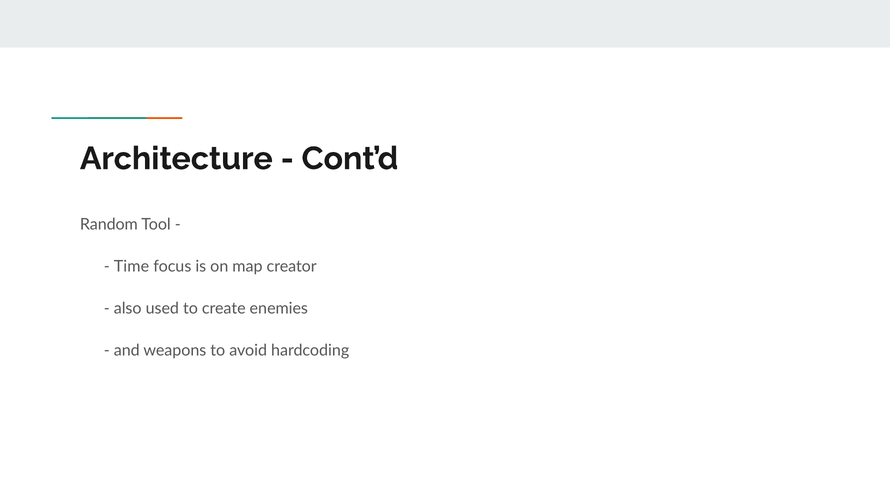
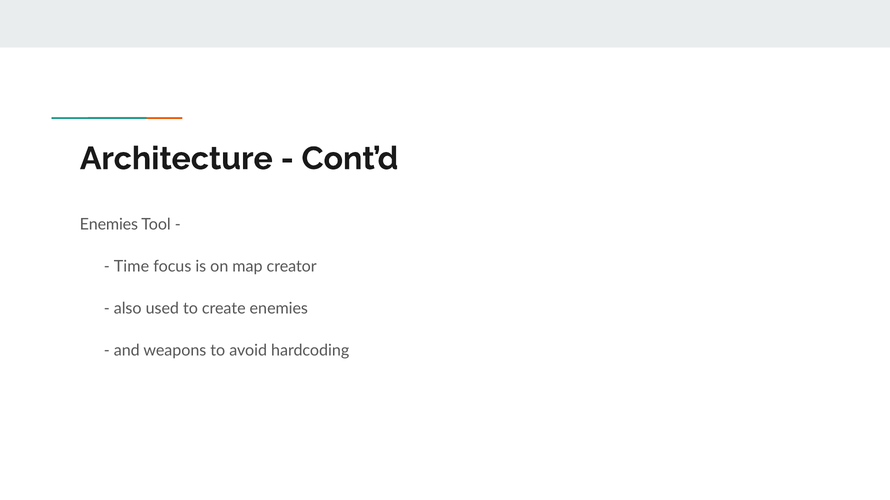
Random at (109, 225): Random -> Enemies
